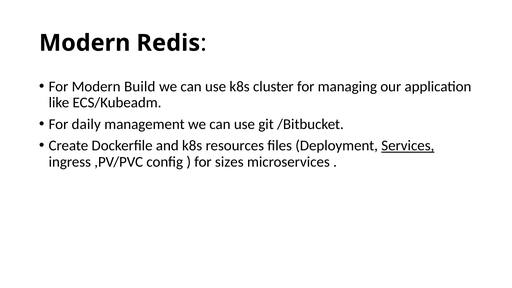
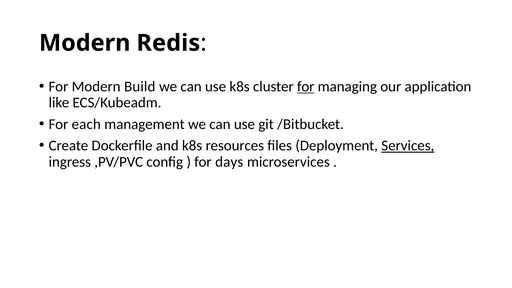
for at (306, 87) underline: none -> present
daily: daily -> each
sizes: sizes -> days
